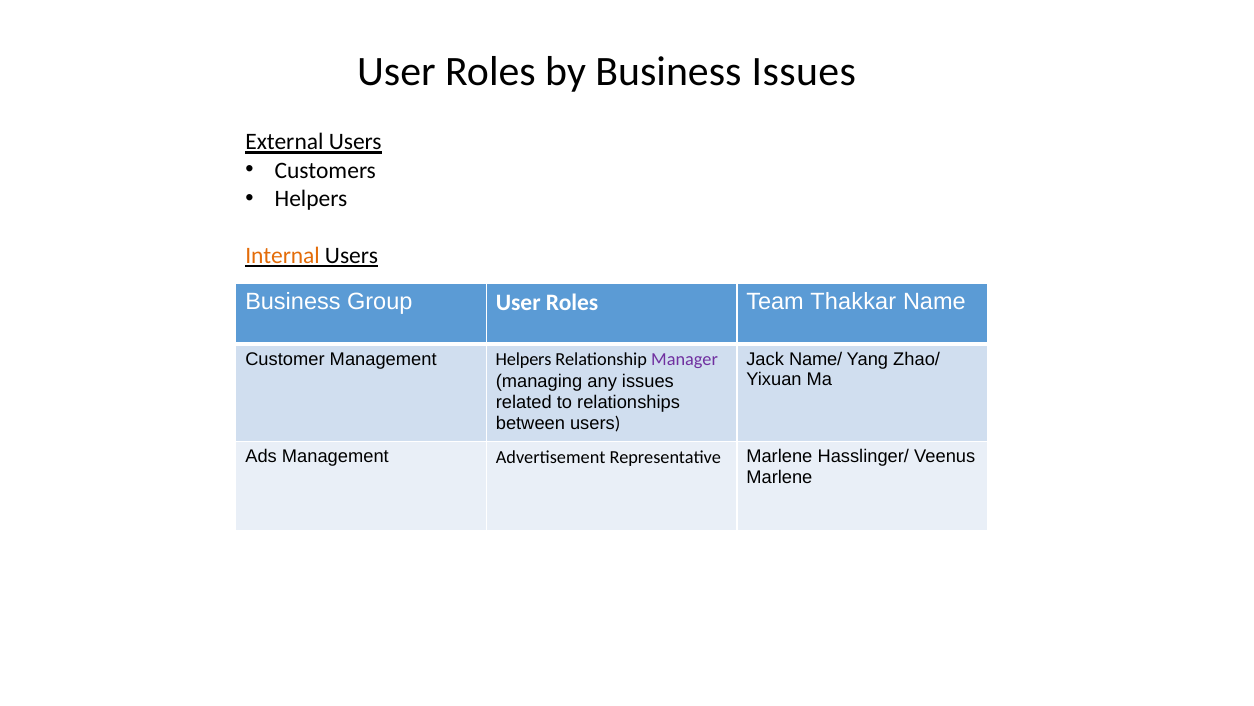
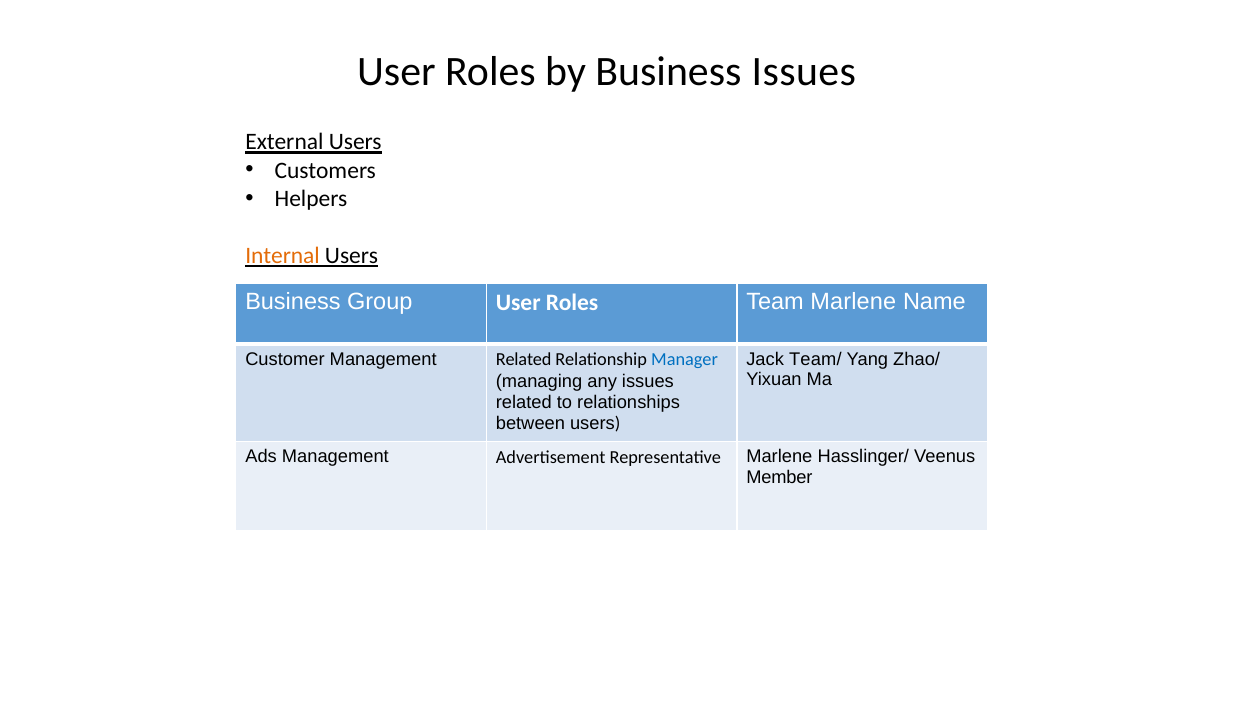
Team Thakkar: Thakkar -> Marlene
Management Helpers: Helpers -> Related
Manager colour: purple -> blue
Name/: Name/ -> Team/
Marlene at (779, 477): Marlene -> Member
